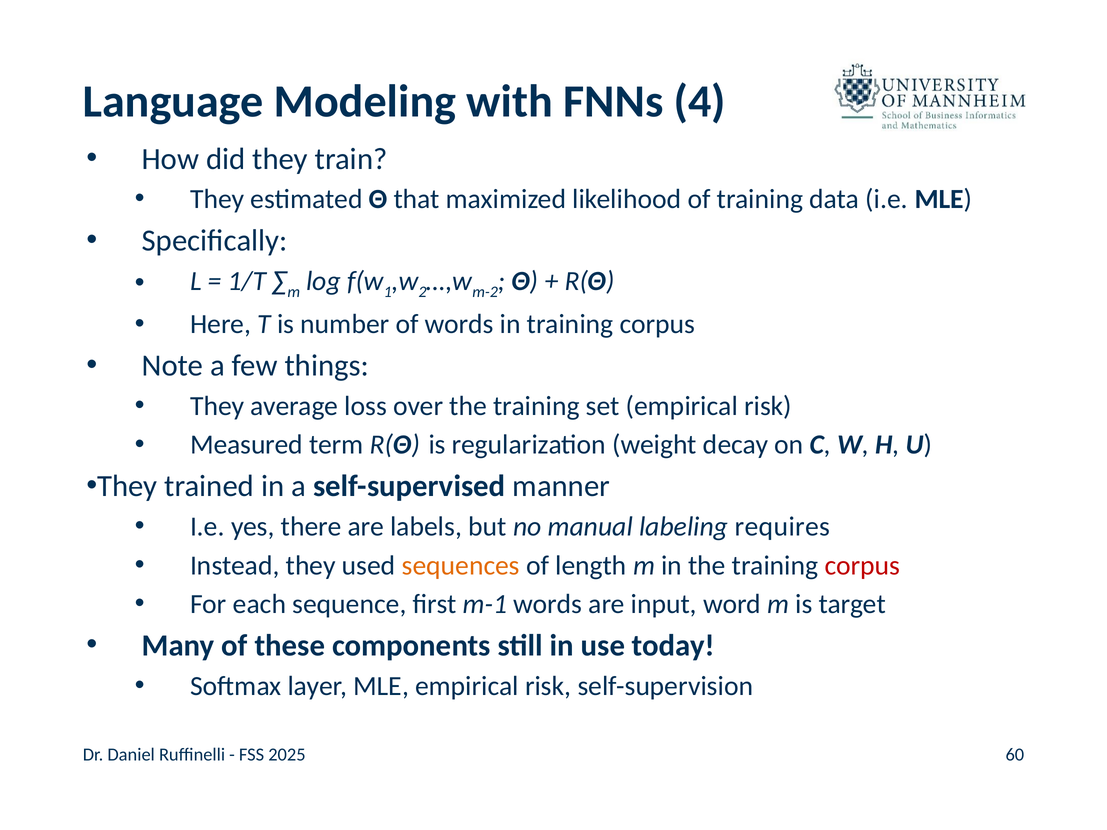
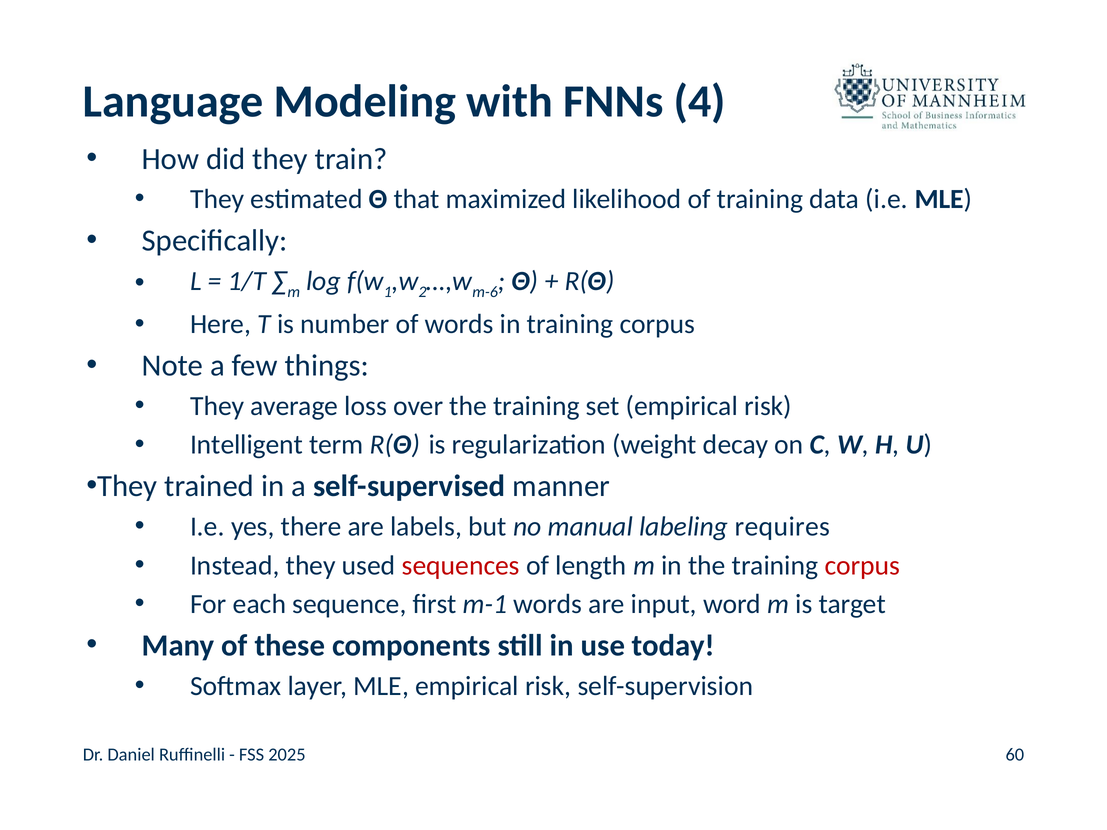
m-2: m-2 -> m-6
Measured: Measured -> Intelligent
sequences colour: orange -> red
